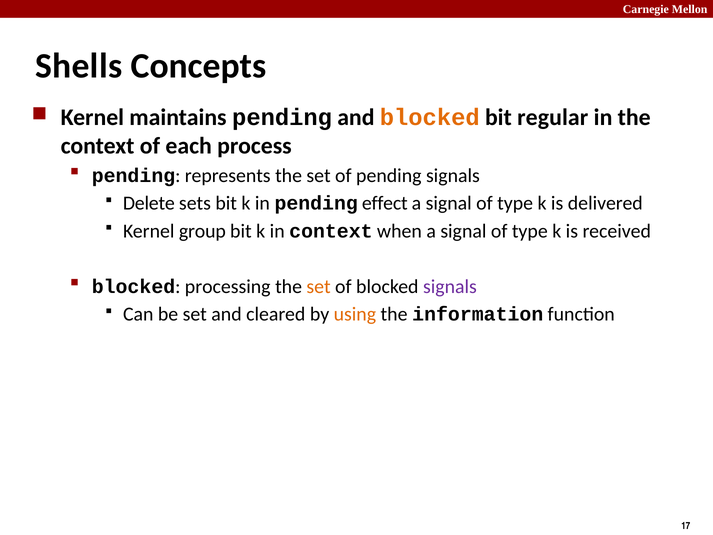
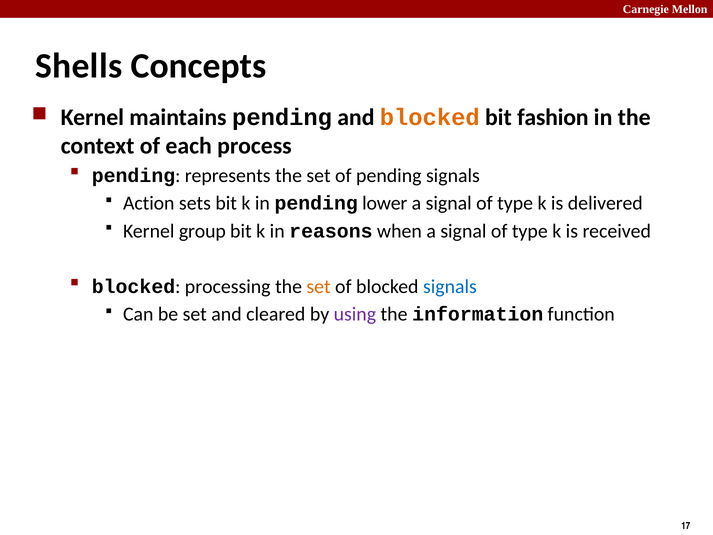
regular: regular -> fashion
Delete: Delete -> Action
effect: effect -> lower
in context: context -> reasons
signals at (450, 286) colour: purple -> blue
using colour: orange -> purple
